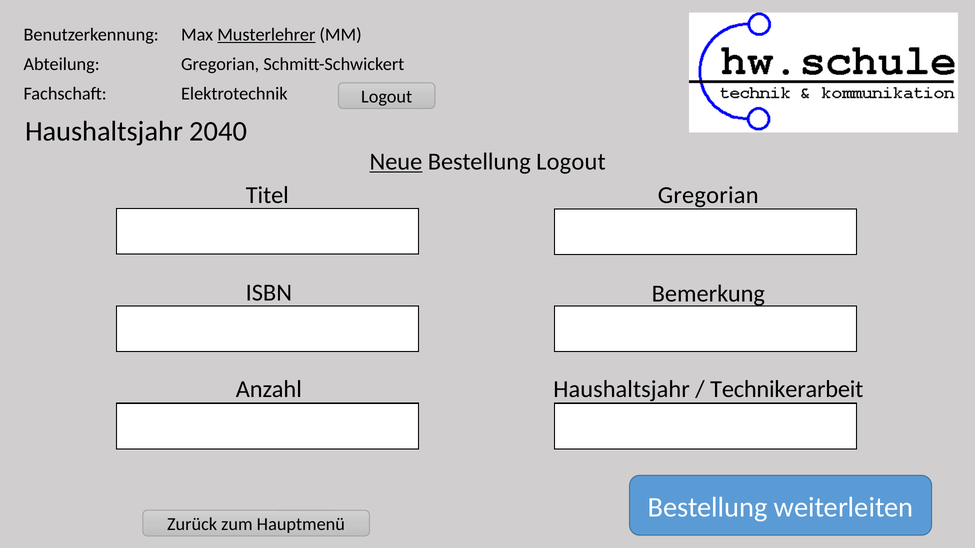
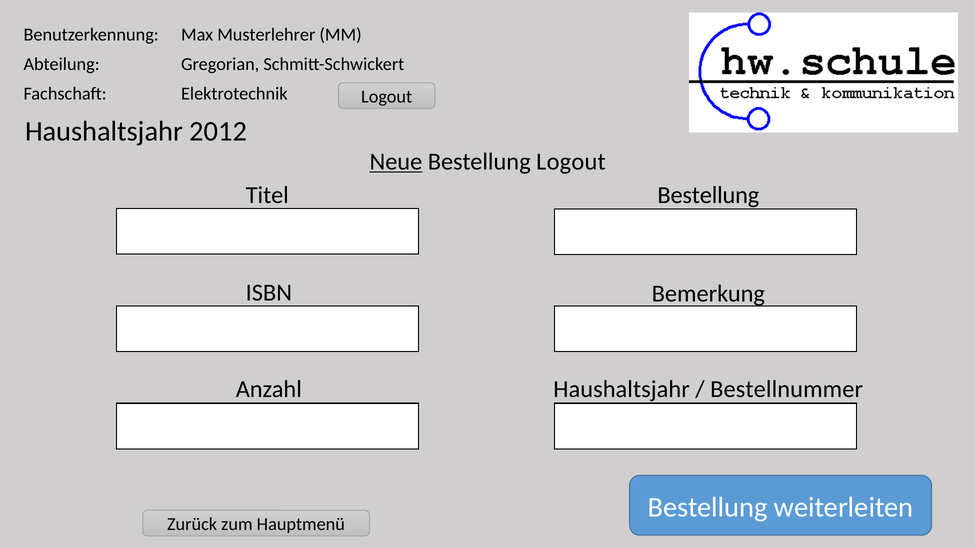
Musterlehrer underline: present -> none
2040: 2040 -> 2012
Gregorian at (708, 195): Gregorian -> Bestellung
Technikerarbeit: Technikerarbeit -> Bestellnummer
